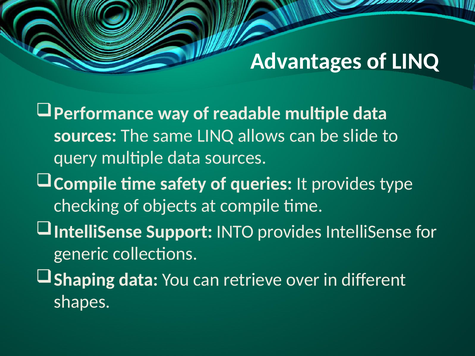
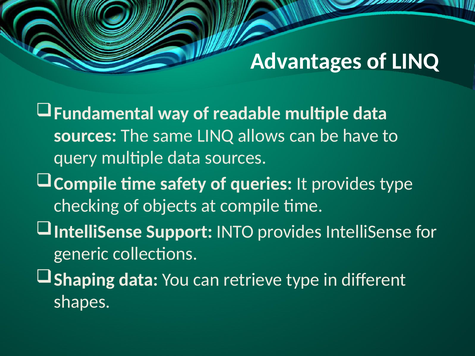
Performance: Performance -> Fundamental
slide: slide -> have
retrieve over: over -> type
